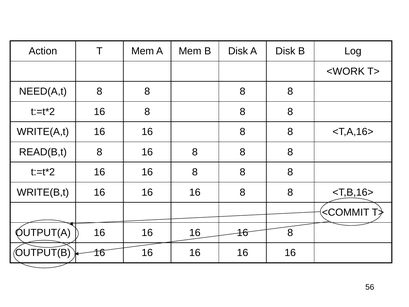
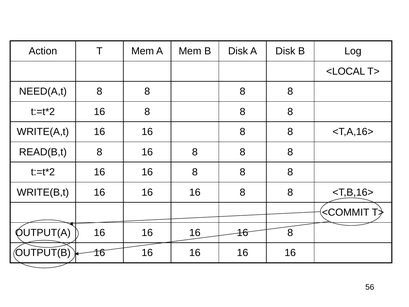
<WORK: <WORK -> <LOCAL
